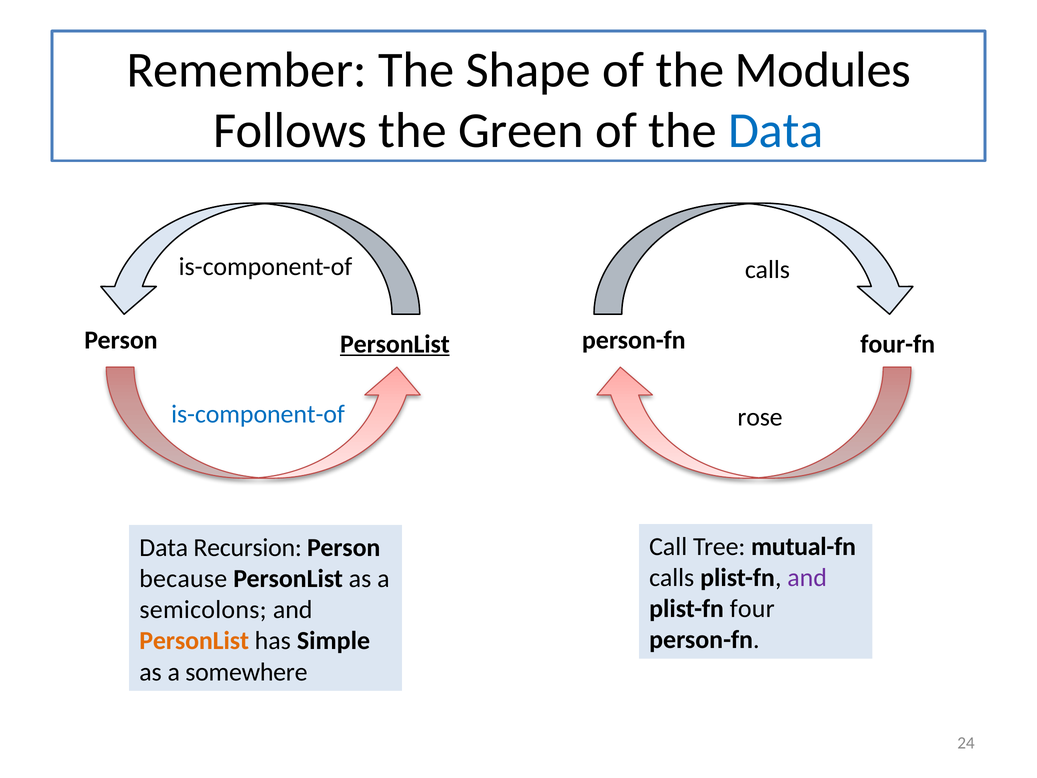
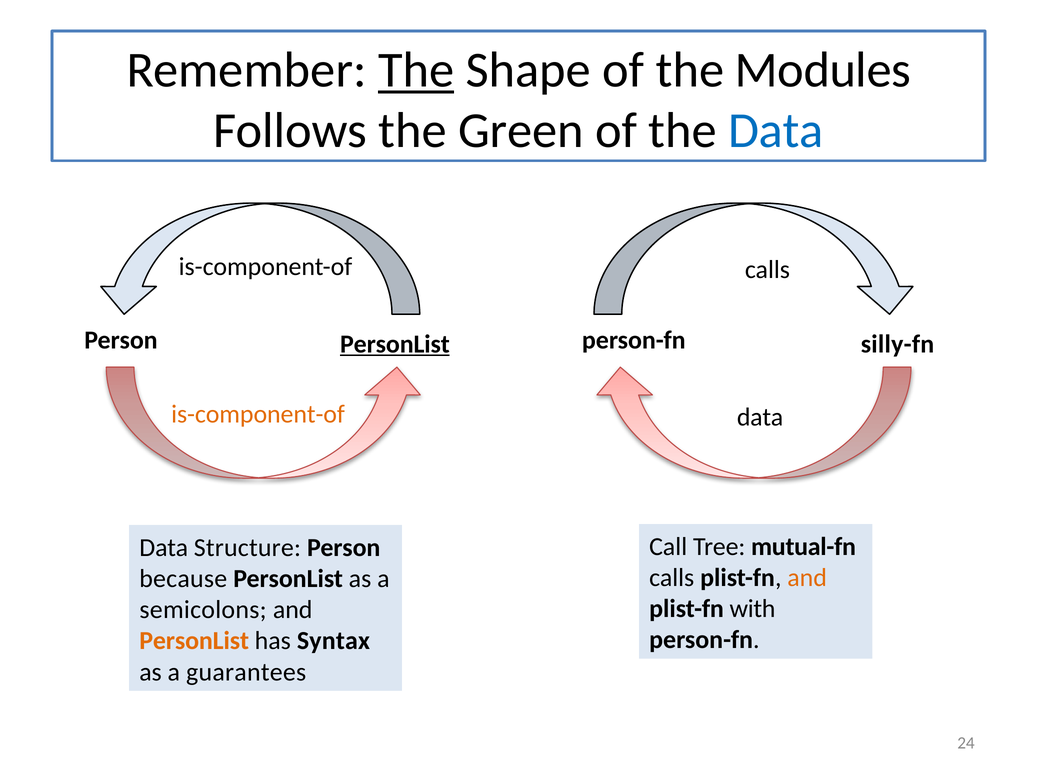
The at (416, 70) underline: none -> present
four-fn: four-fn -> silly-fn
is-component-of at (258, 414) colour: blue -> orange
rose at (760, 417): rose -> data
Recursion: Recursion -> Structure
and at (807, 578) colour: purple -> orange
four: four -> with
Simple: Simple -> Syntax
somewhere: somewhere -> guarantees
